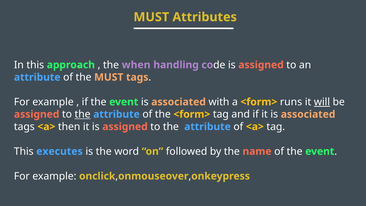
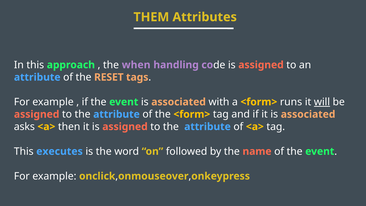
MUST at (151, 17): MUST -> THEM
the MUST: MUST -> RESET
the at (83, 114) underline: present -> none
tags at (24, 127): tags -> asks
